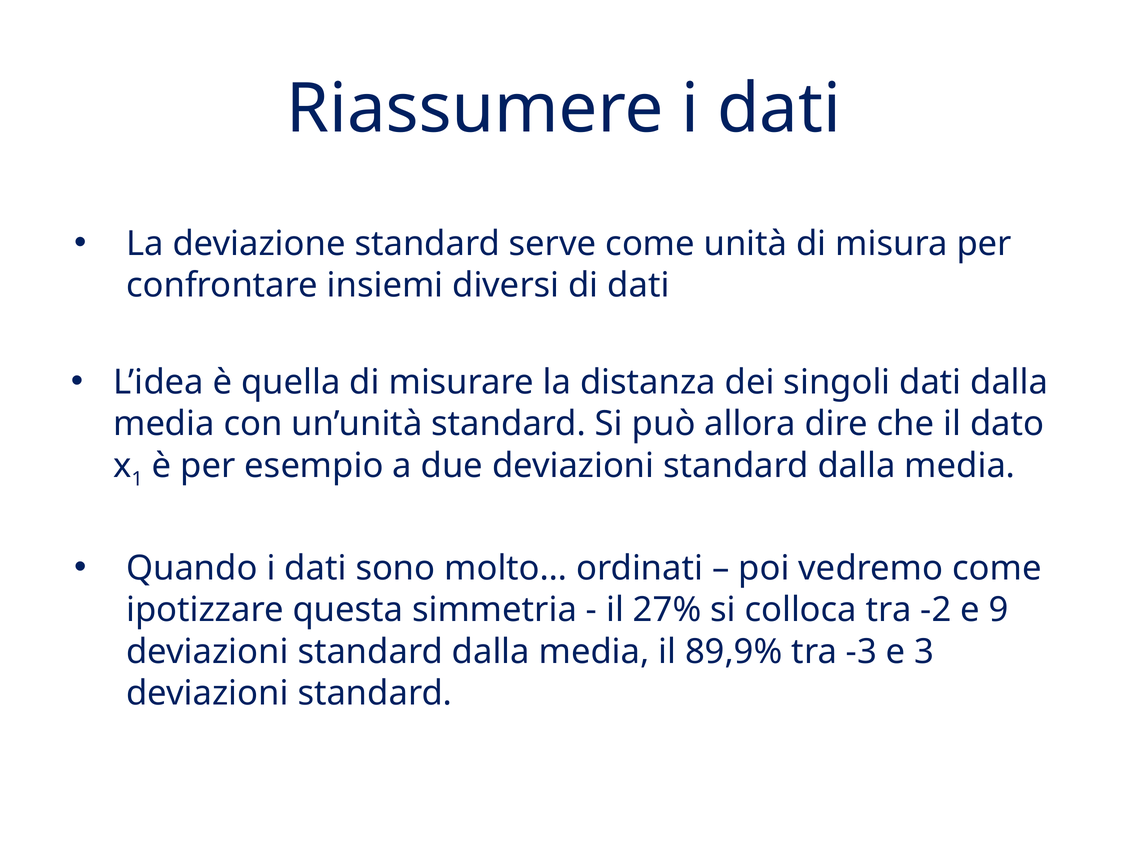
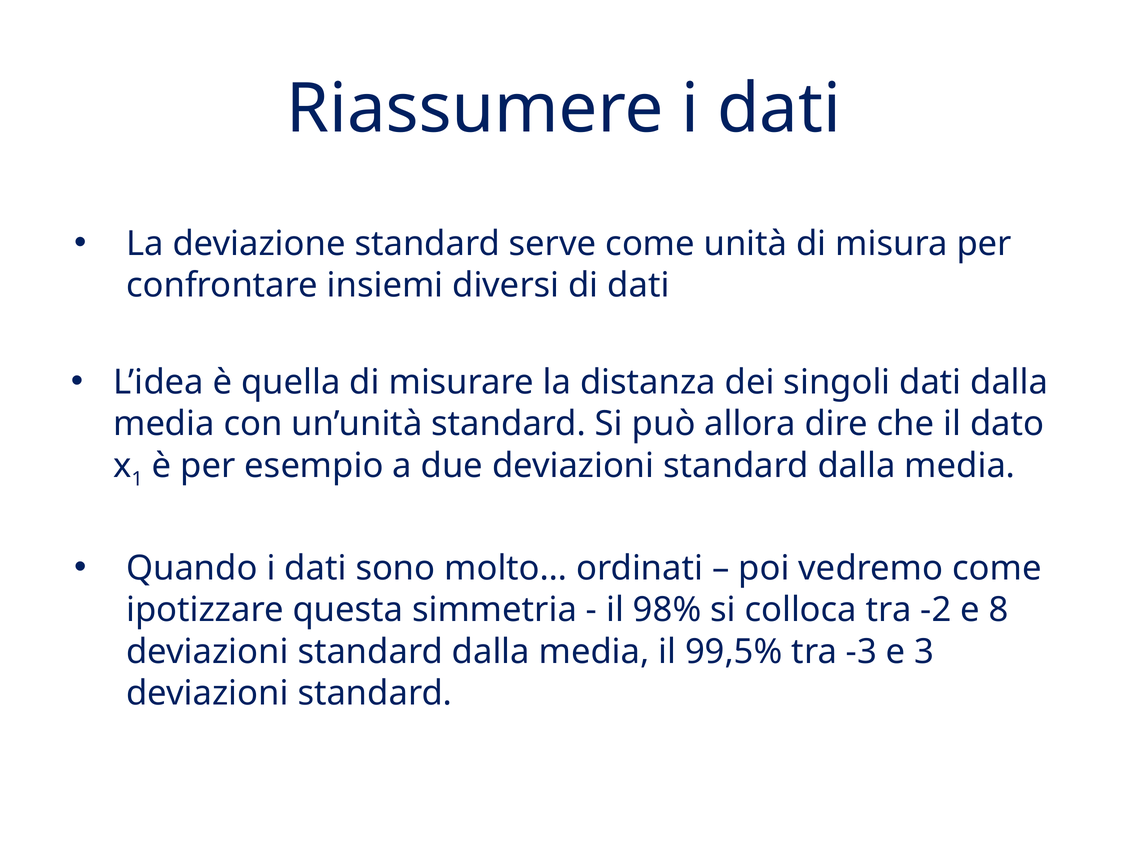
27%: 27% -> 98%
9: 9 -> 8
89,9%: 89,9% -> 99,5%
